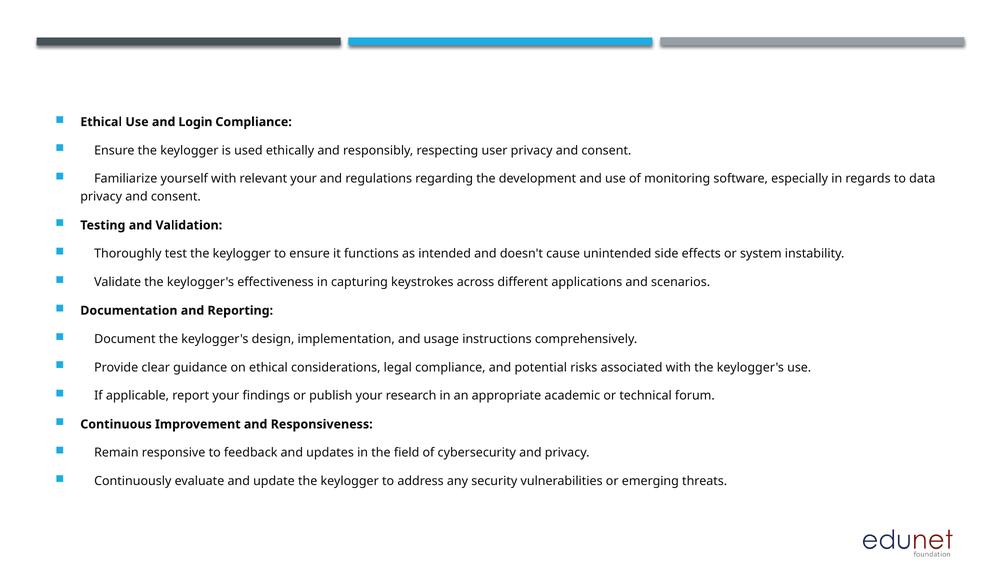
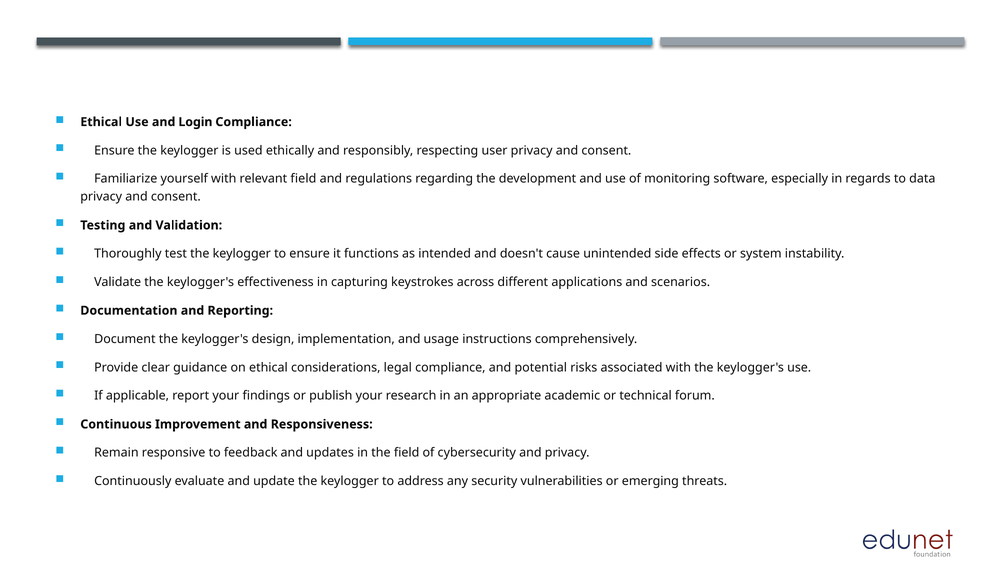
relevant your: your -> field
